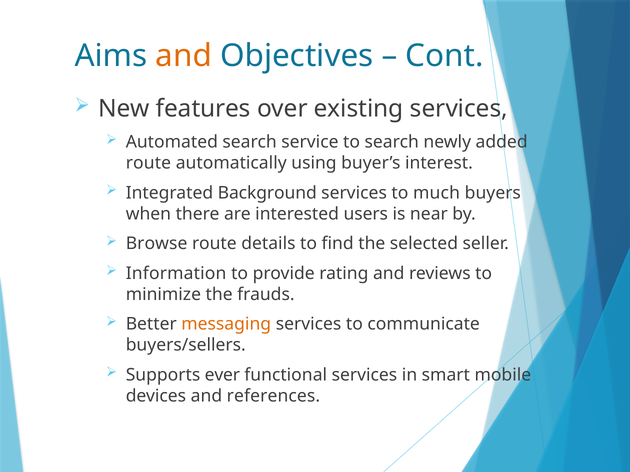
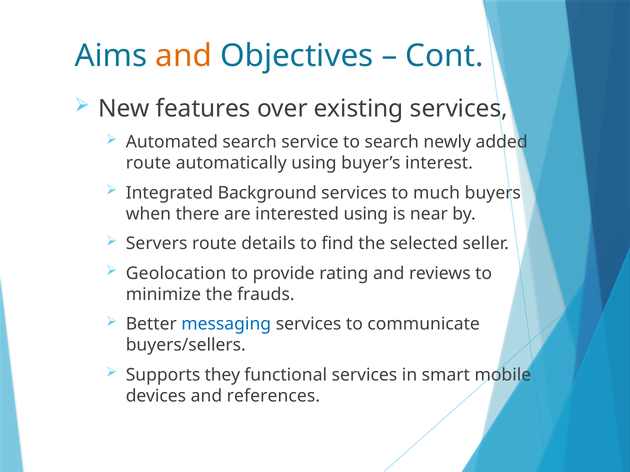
interested users: users -> using
Browse: Browse -> Servers
Information: Information -> Geolocation
messaging colour: orange -> blue
ever: ever -> they
